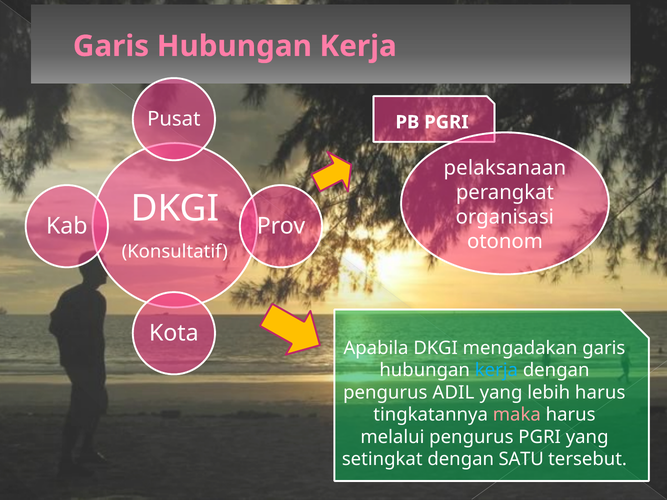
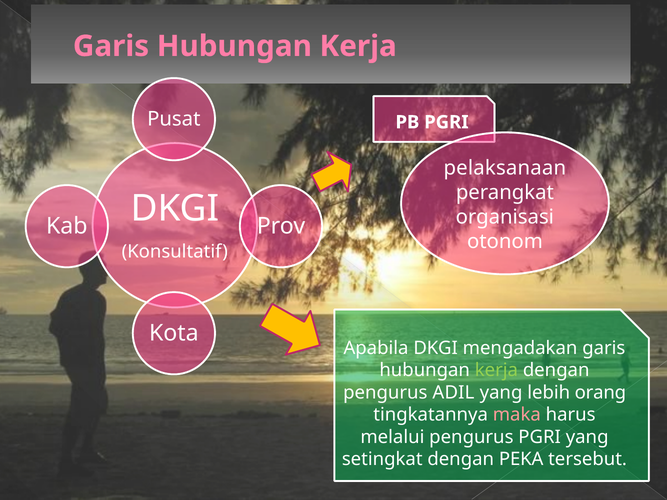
kerja at (496, 371) colour: light blue -> light green
lebih harus: harus -> orang
SATU: SATU -> PEKA
